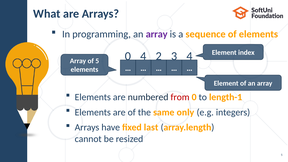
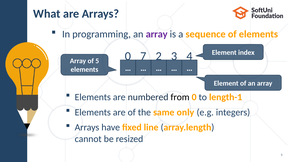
0 4: 4 -> 7
from colour: red -> black
last: last -> line
